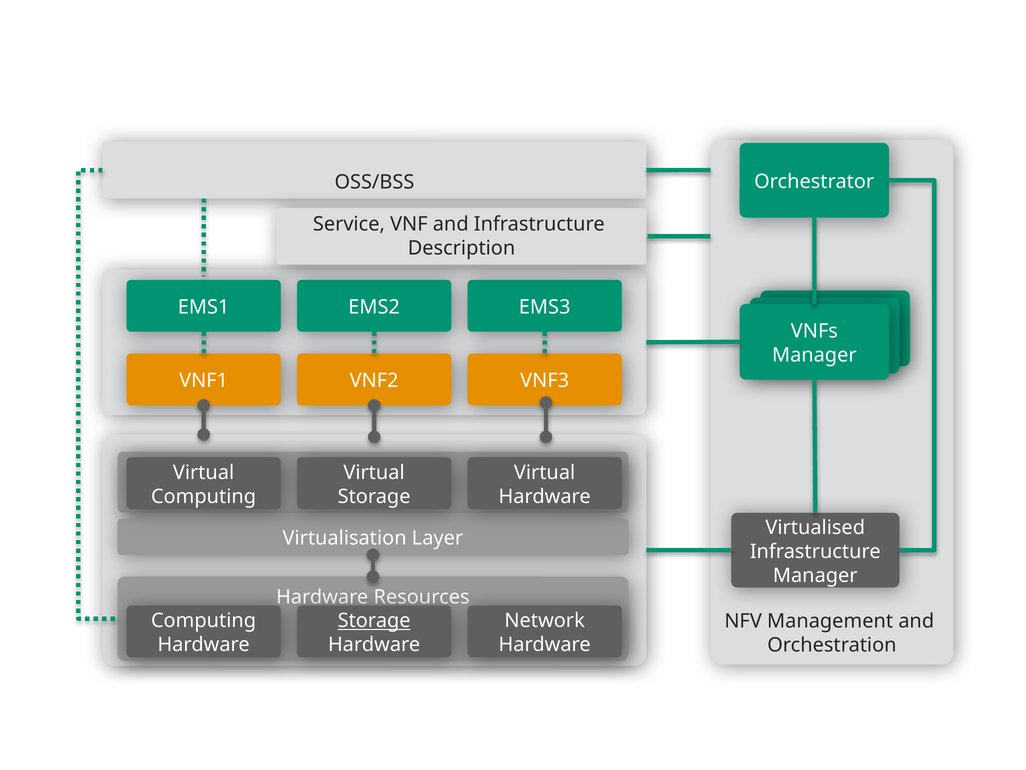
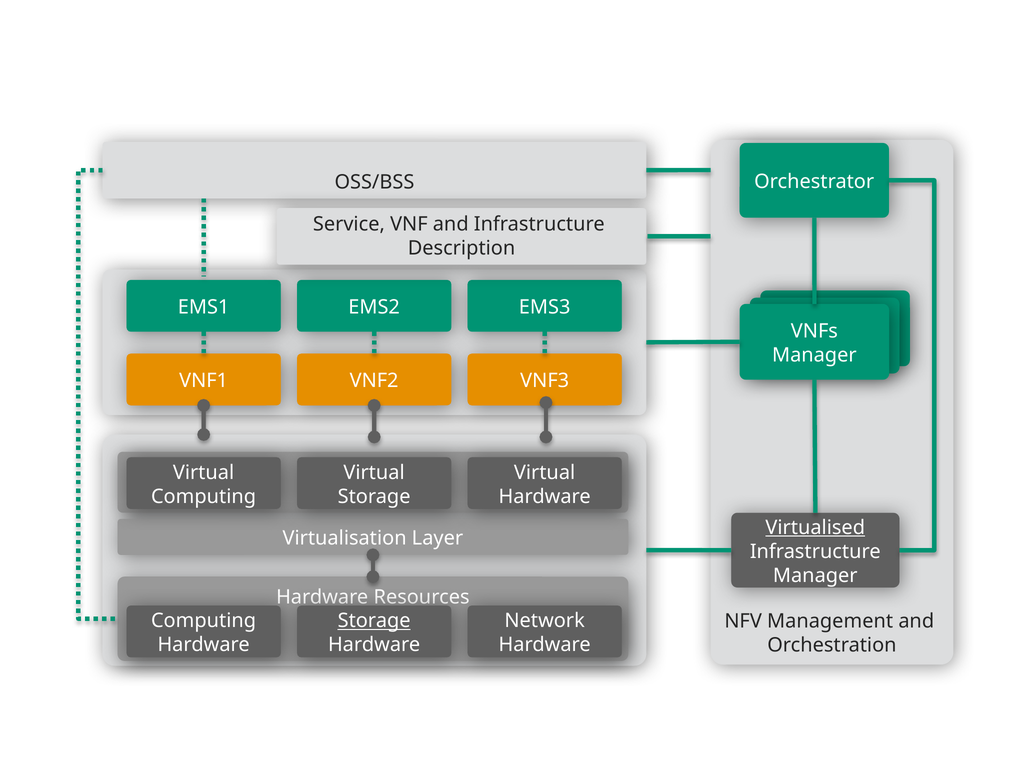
Virtualised underline: none -> present
